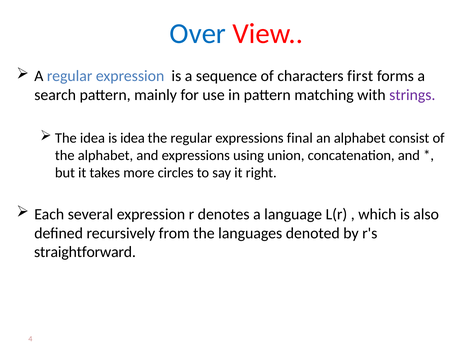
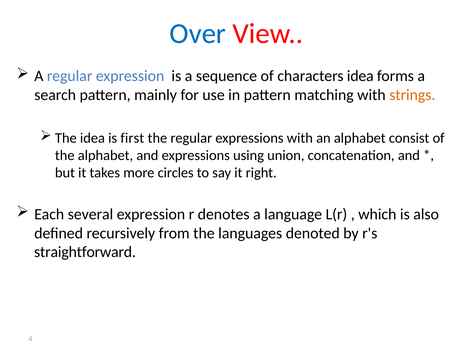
characters first: first -> idea
strings colour: purple -> orange
is idea: idea -> first
expressions final: final -> with
